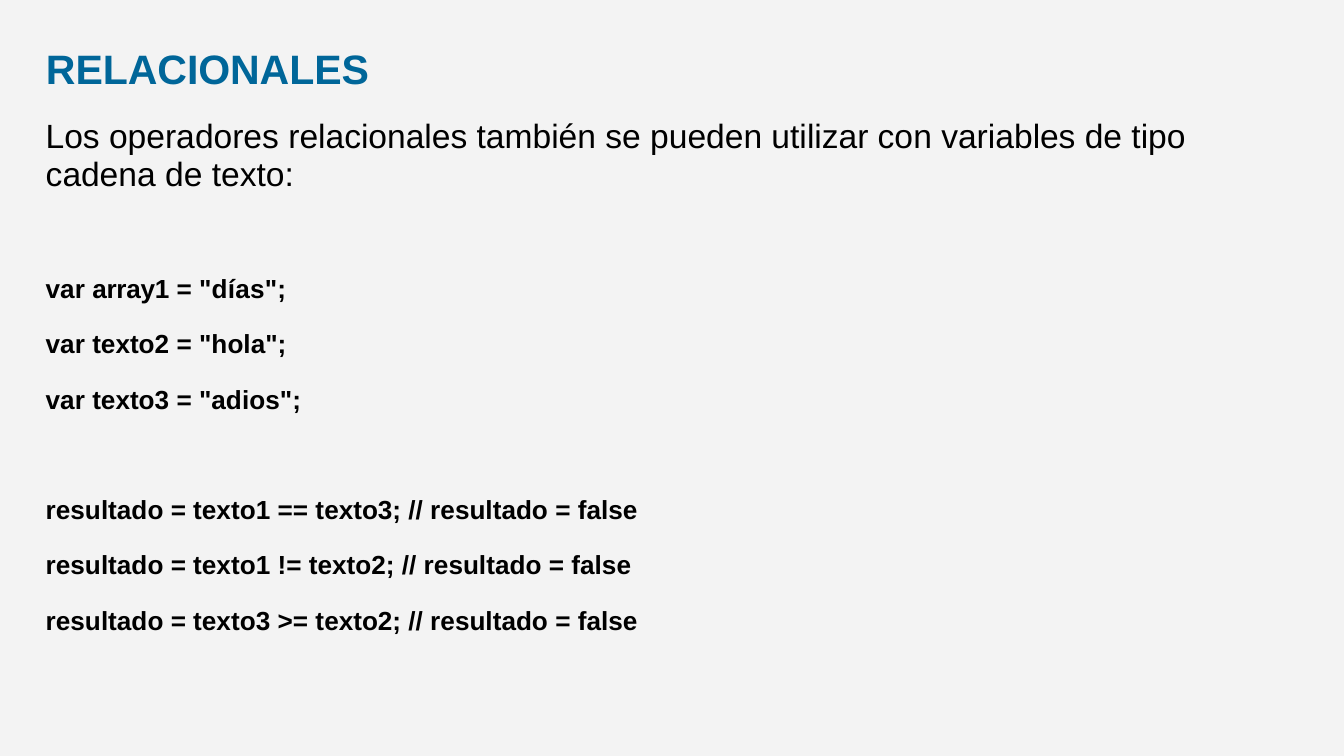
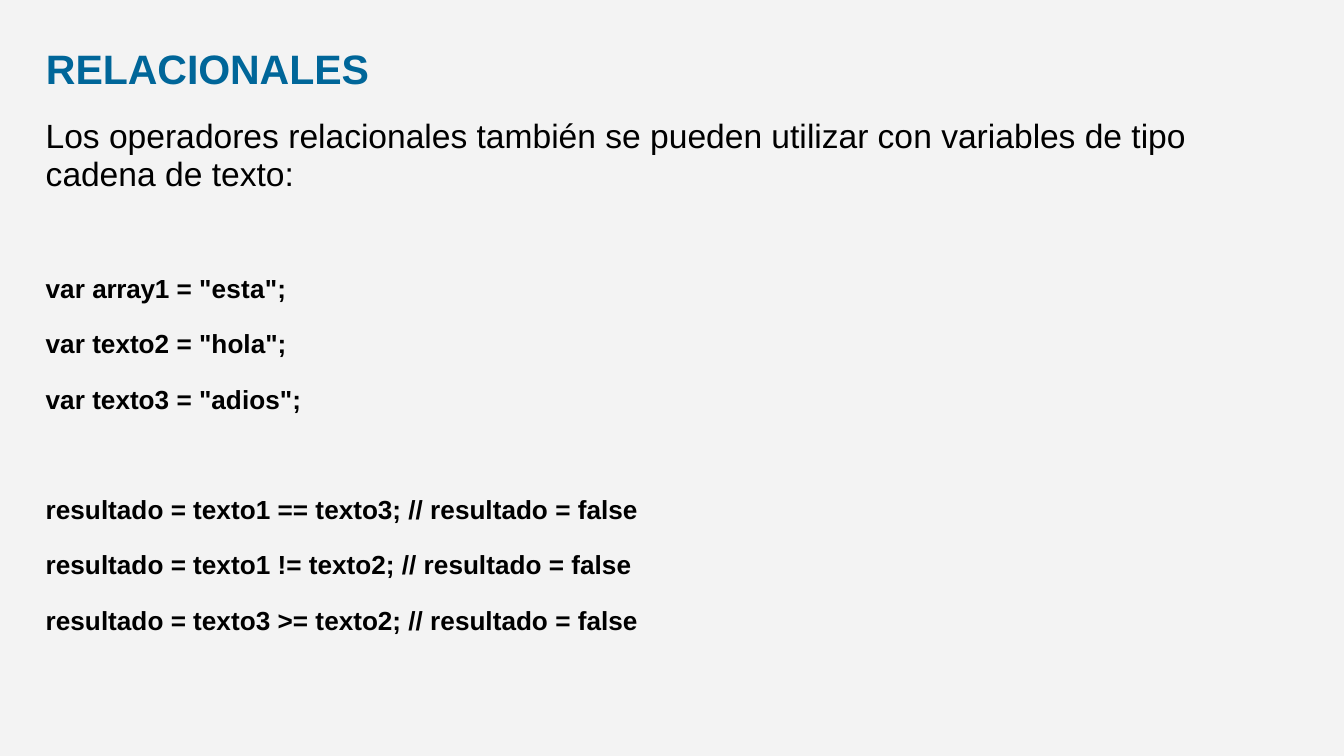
días: días -> esta
